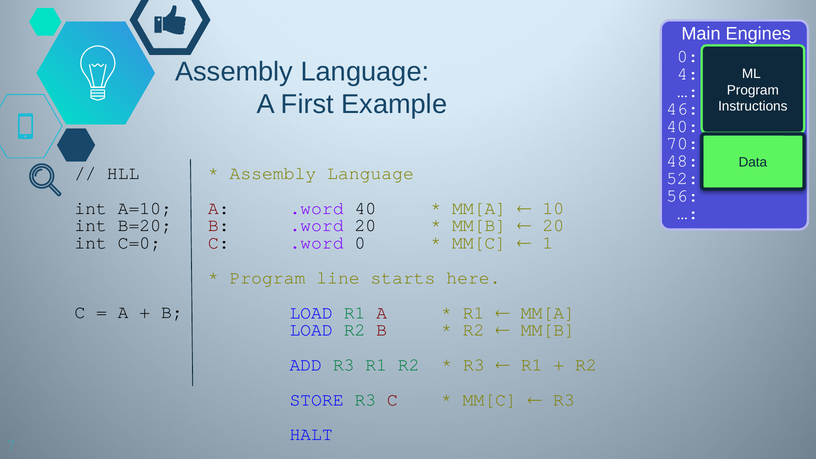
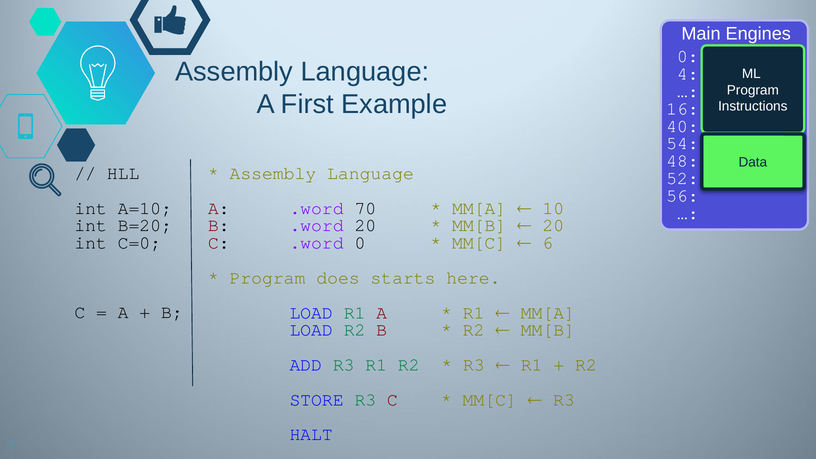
46: 46 -> 16
70: 70 -> 54
.word 40: 40 -> 70
1: 1 -> 6
line: line -> does
